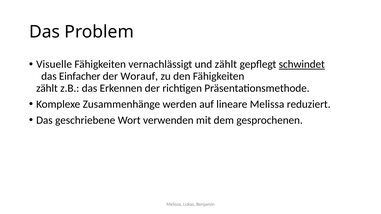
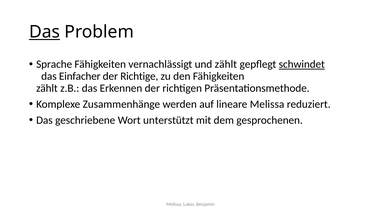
Das at (44, 32) underline: none -> present
Visuelle: Visuelle -> Sprache
Worauf: Worauf -> Richtige
verwenden: verwenden -> unterstützt
